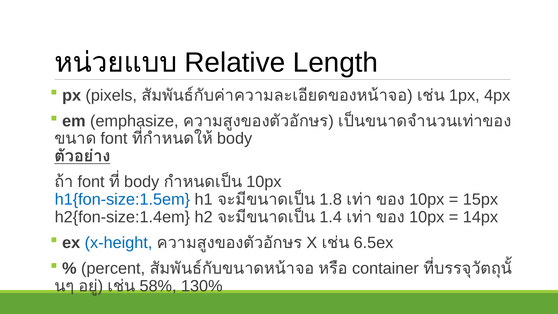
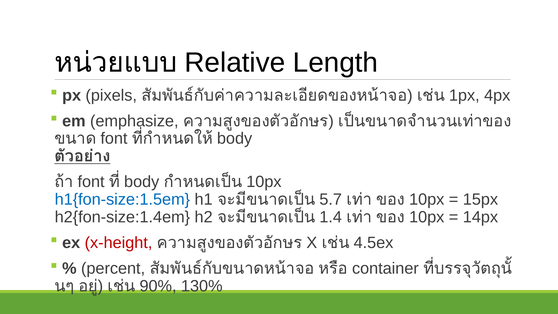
1.8: 1.8 -> 5.7
x-height colour: blue -> red
6.5ex: 6.5ex -> 4.5ex
58%: 58% -> 90%
